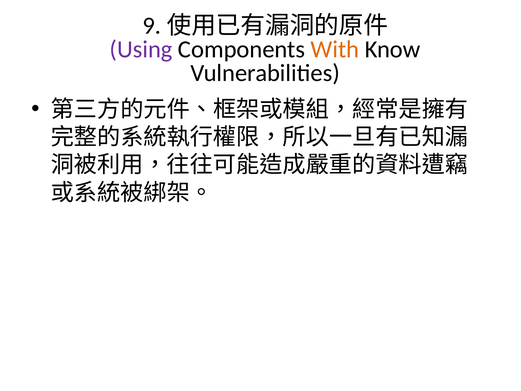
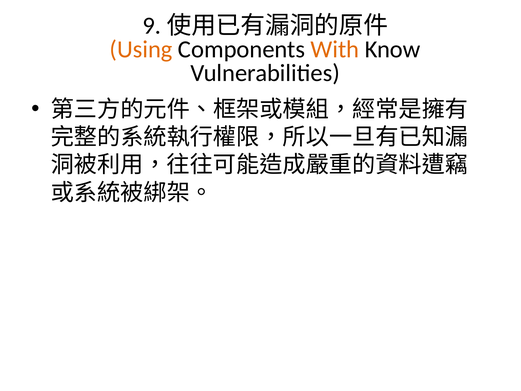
Using colour: purple -> orange
